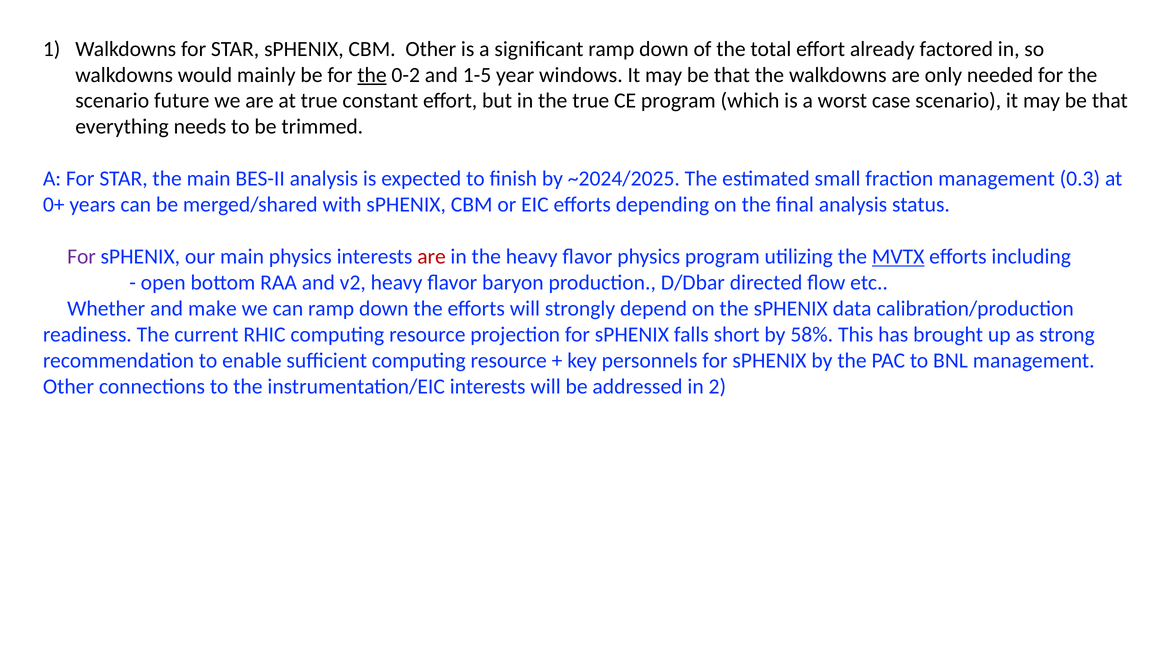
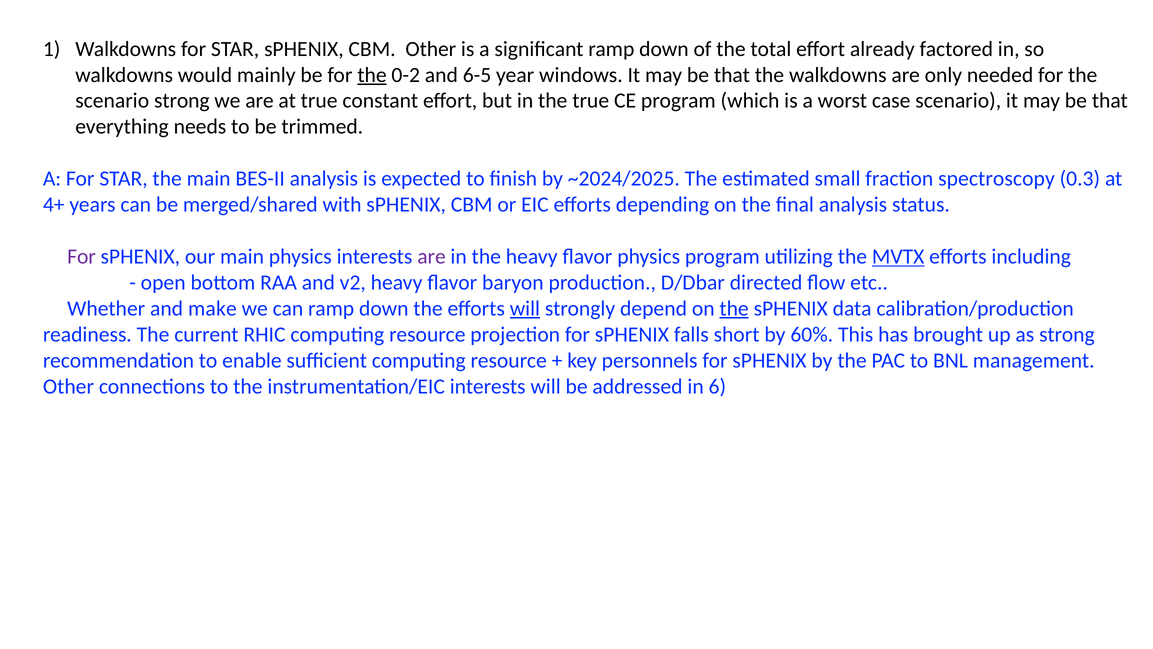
1-5: 1-5 -> 6-5
scenario future: future -> strong
fraction management: management -> spectroscopy
0+: 0+ -> 4+
are at (432, 256) colour: red -> purple
will at (525, 308) underline: none -> present
the at (734, 308) underline: none -> present
58%: 58% -> 60%
2: 2 -> 6
